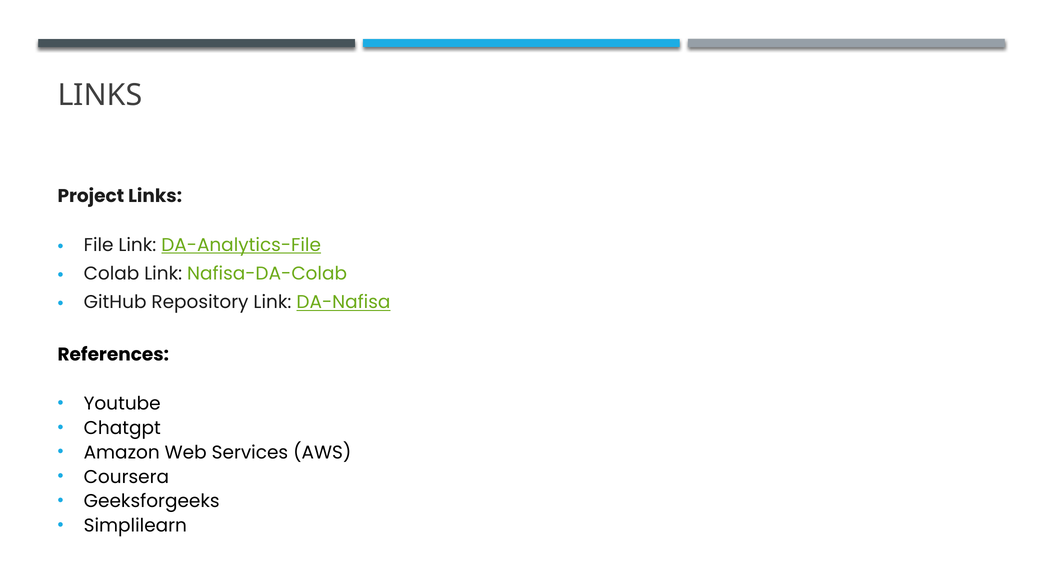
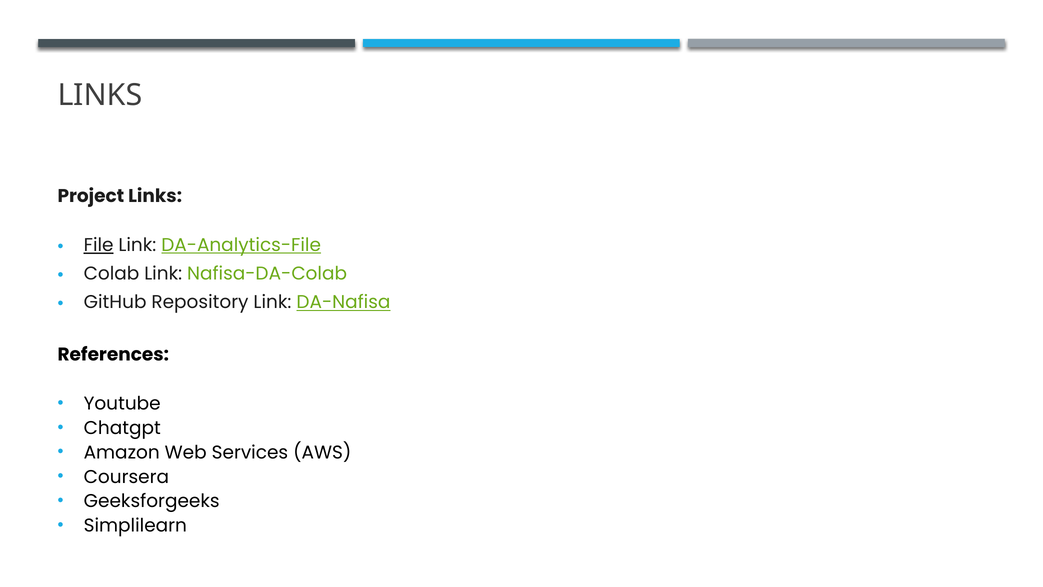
File underline: none -> present
